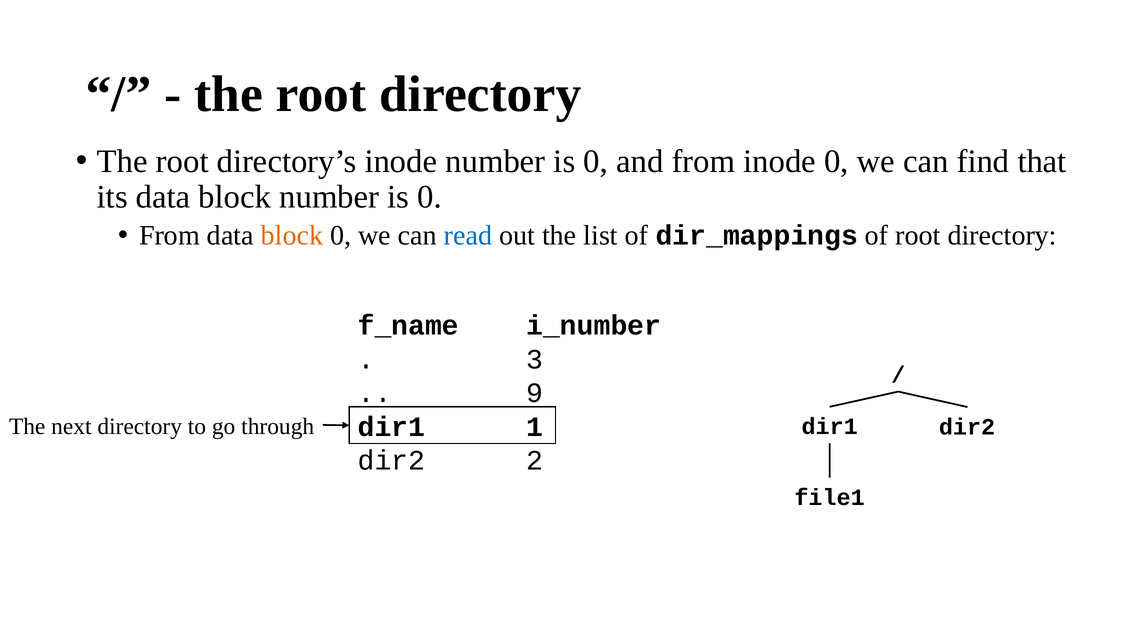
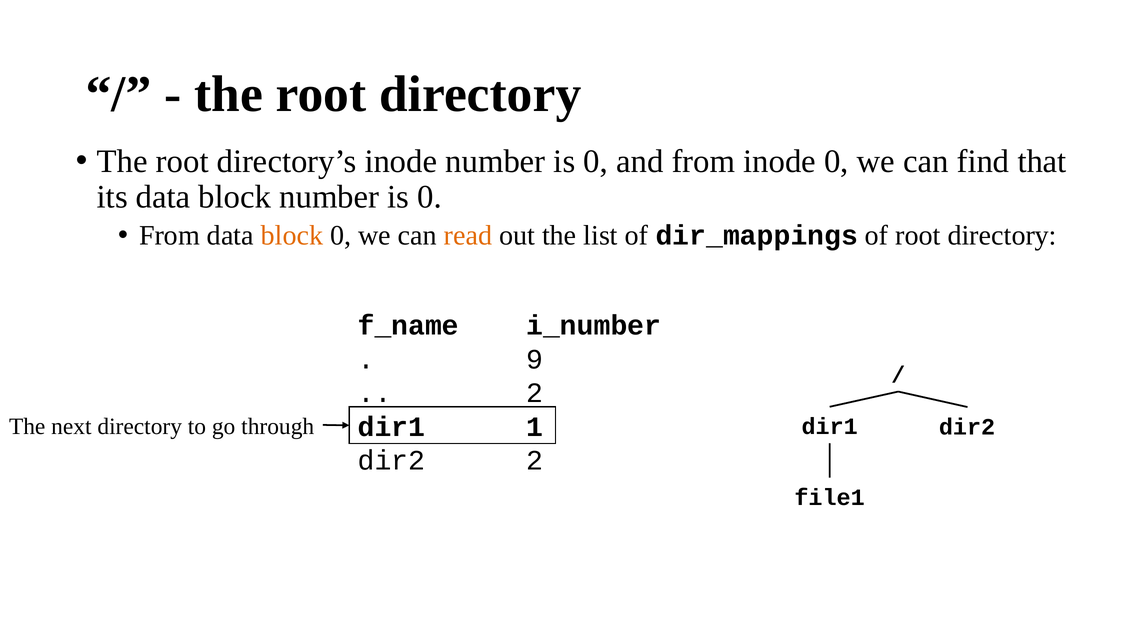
read colour: blue -> orange
3: 3 -> 9
9 at (535, 393): 9 -> 2
